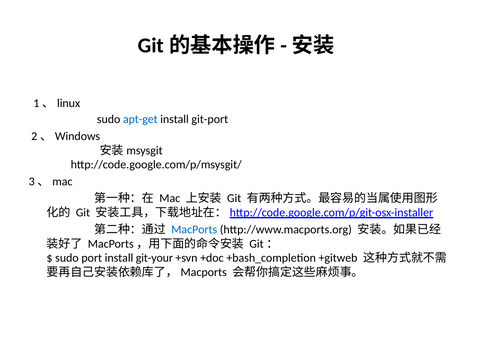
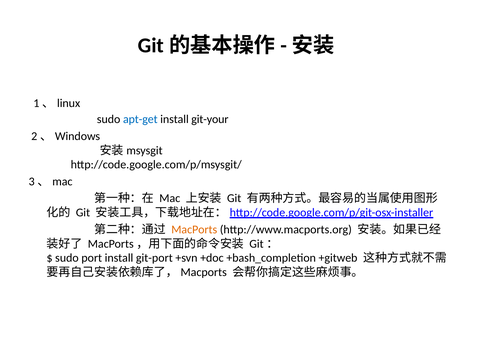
git-port: git-port -> git-your
MacPorts colour: blue -> orange
git-your: git-your -> git-port
